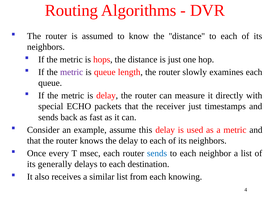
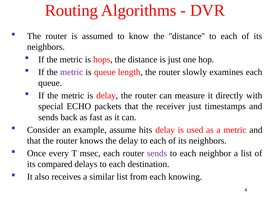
this: this -> hits
sends at (157, 153) colour: blue -> purple
generally: generally -> compared
